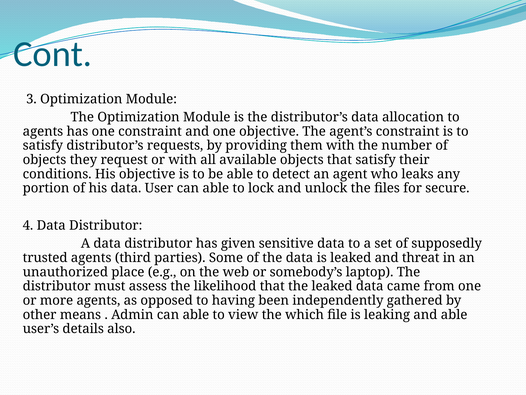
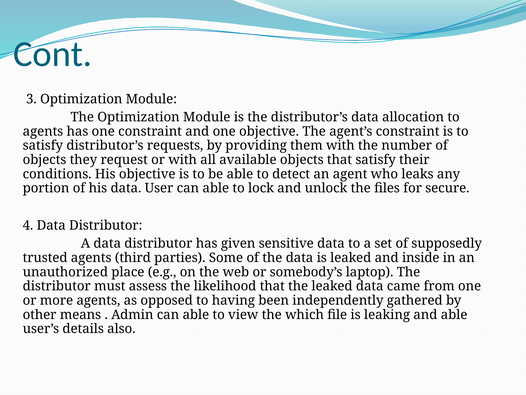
threat: threat -> inside
